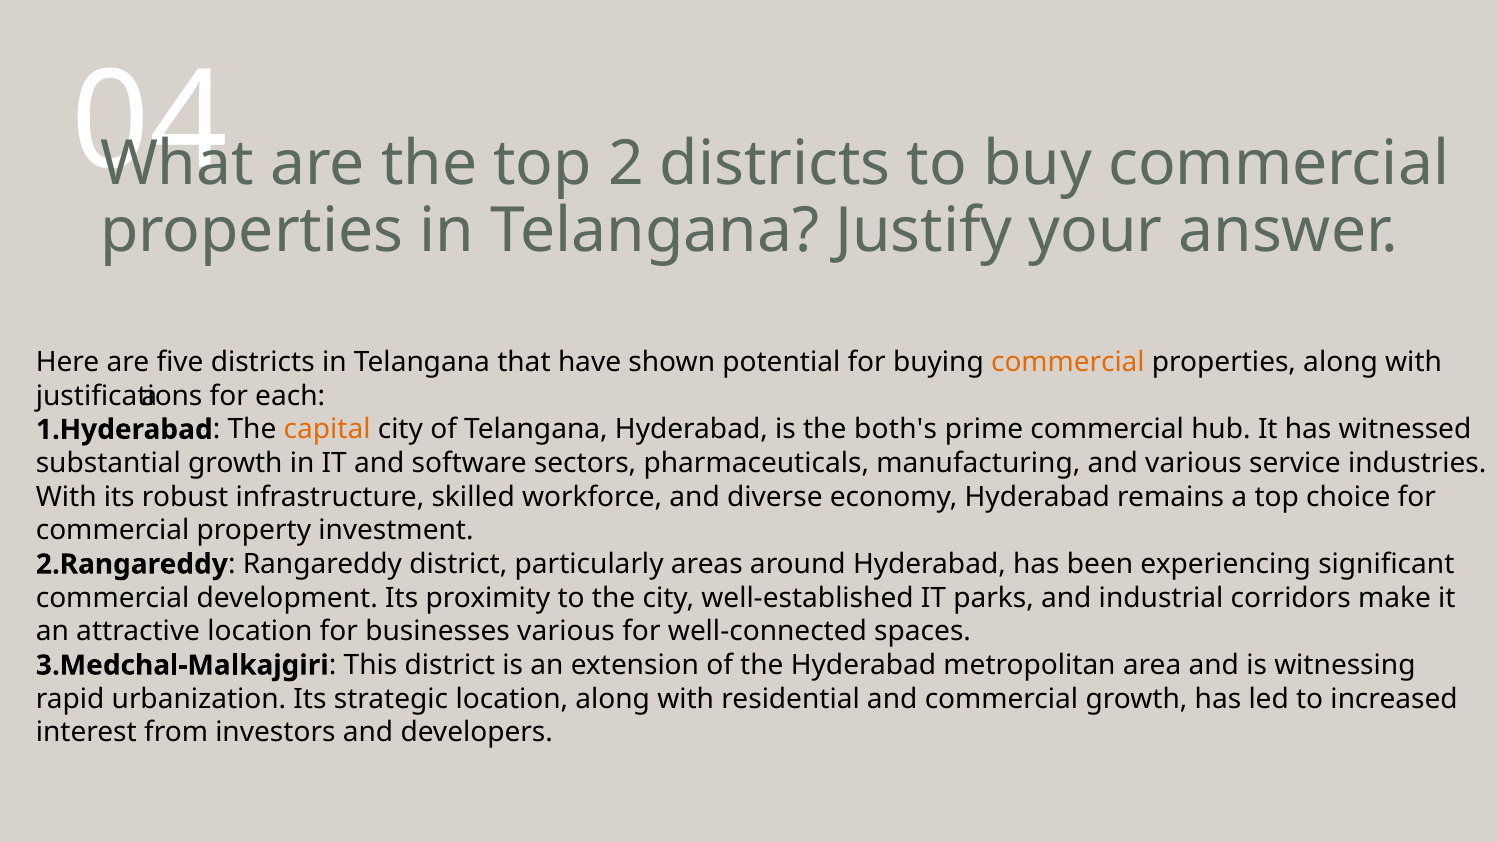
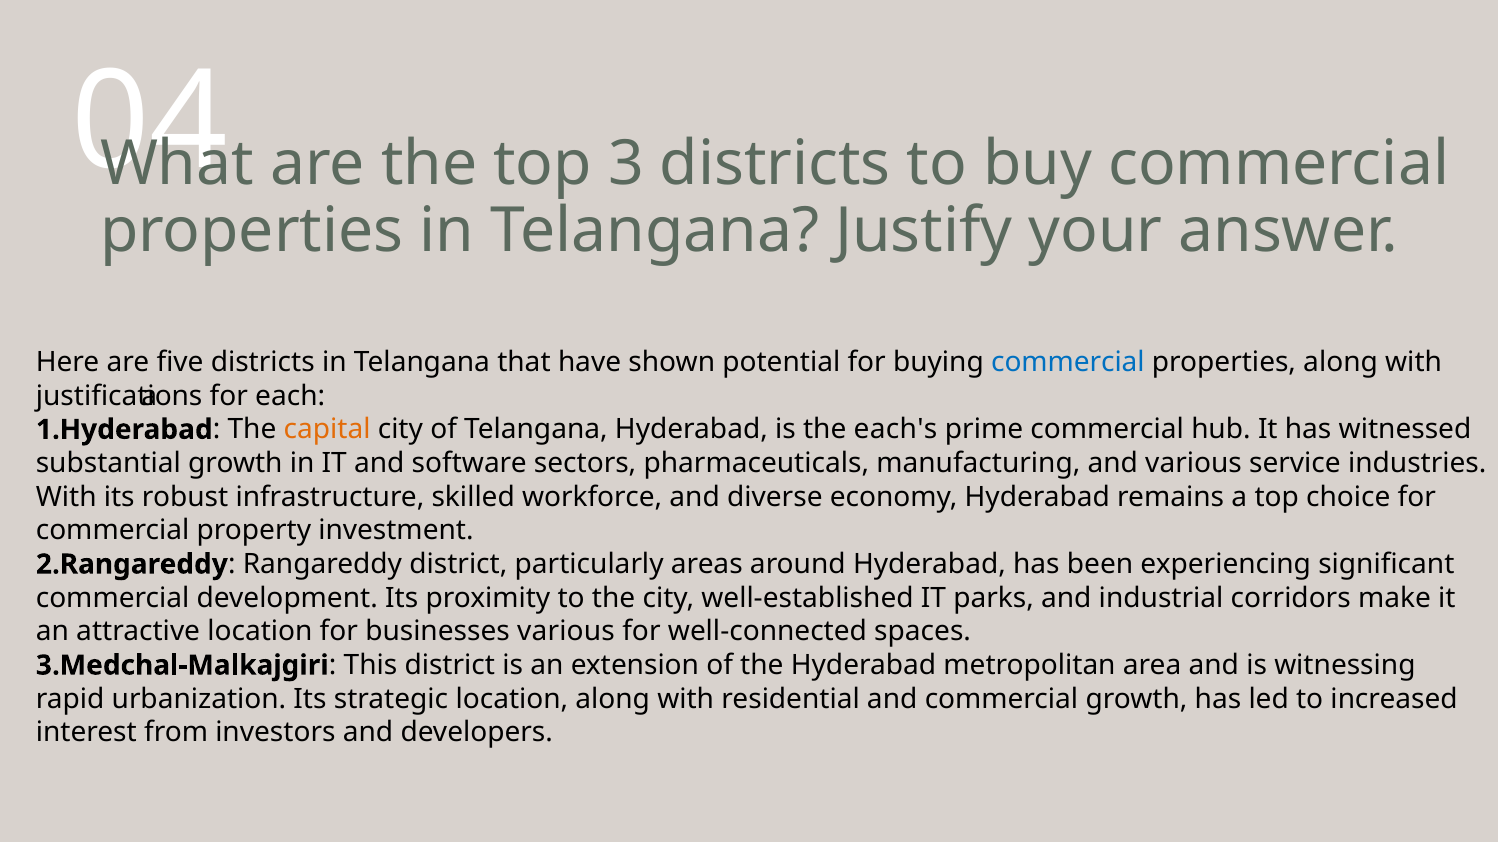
2: 2 -> 3
commercial at (1068, 362) colour: orange -> blue
both's: both's -> each's
